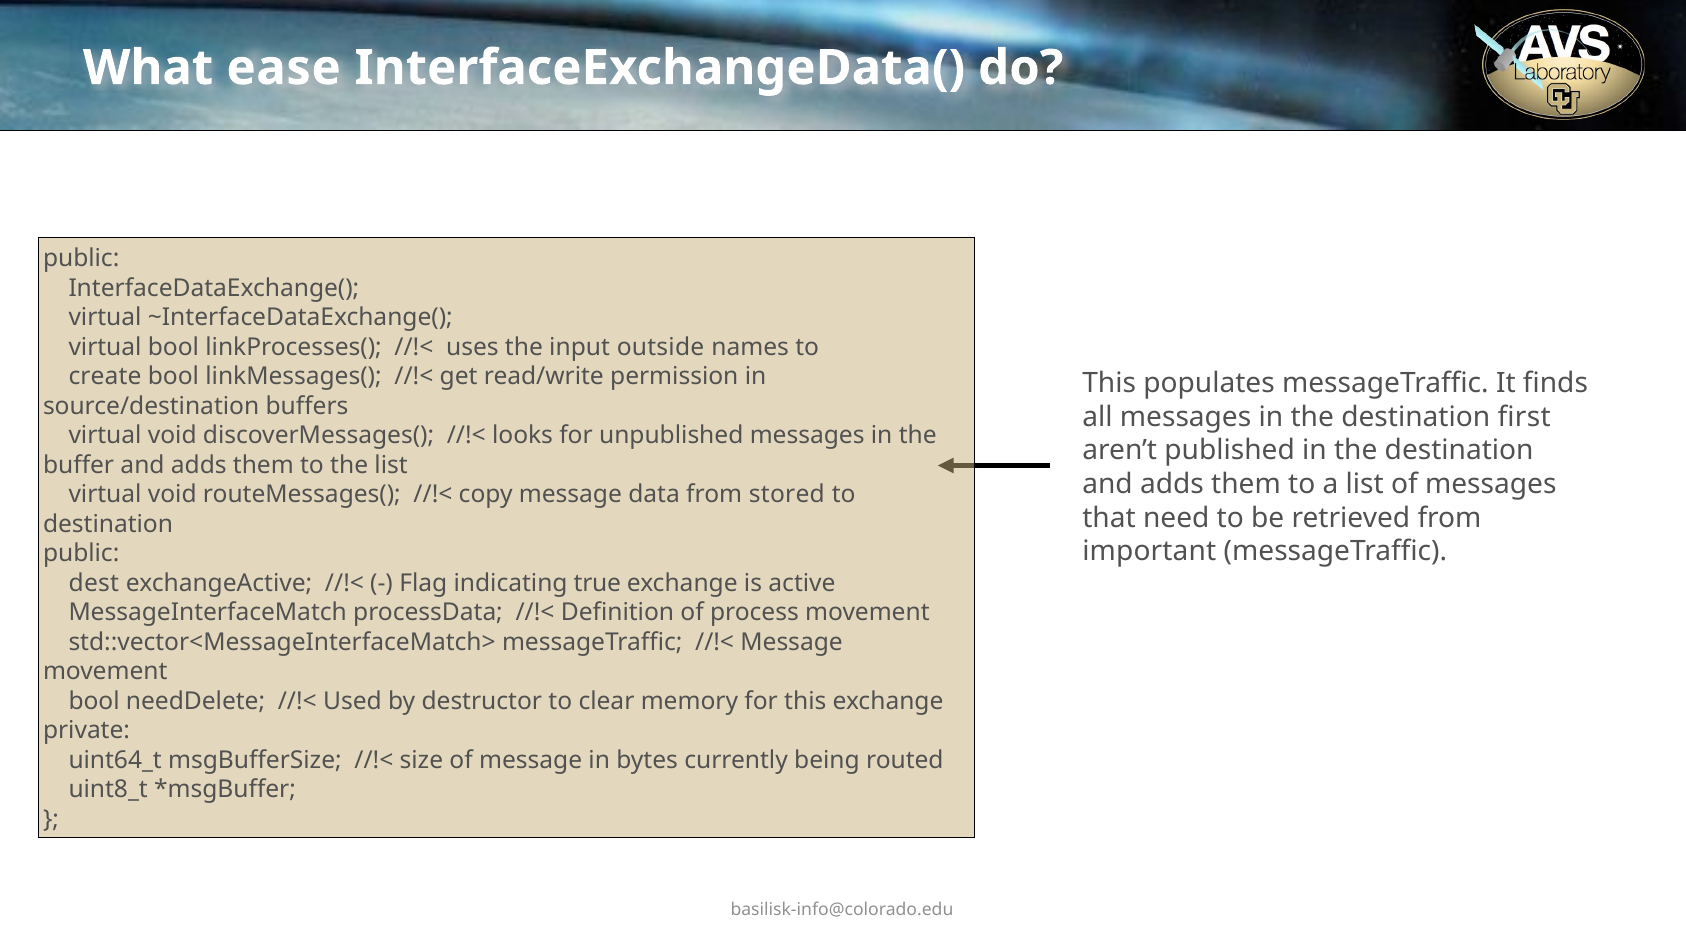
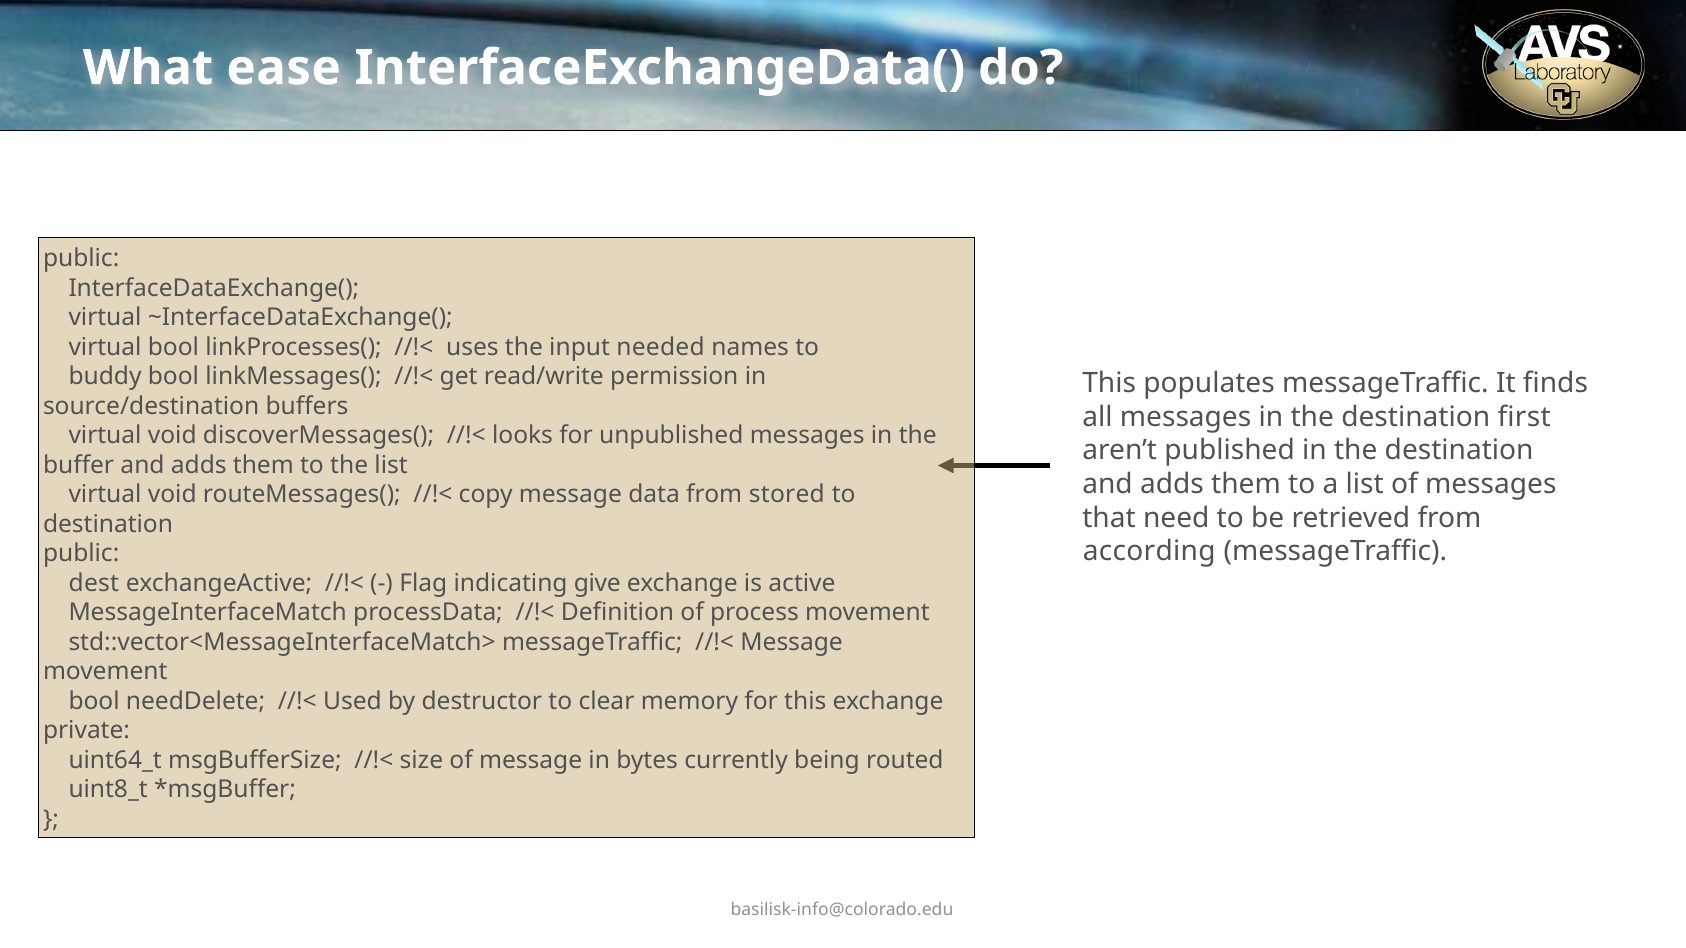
outside: outside -> needed
create: create -> buddy
important: important -> according
true: true -> give
